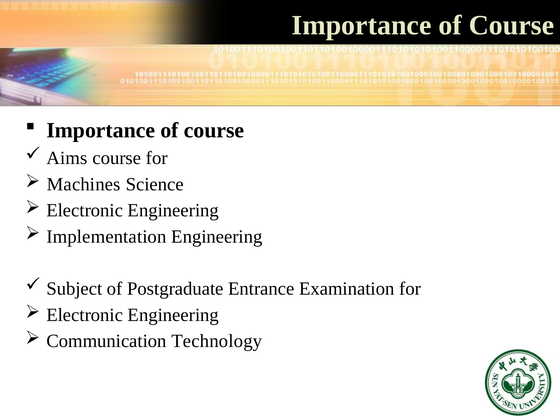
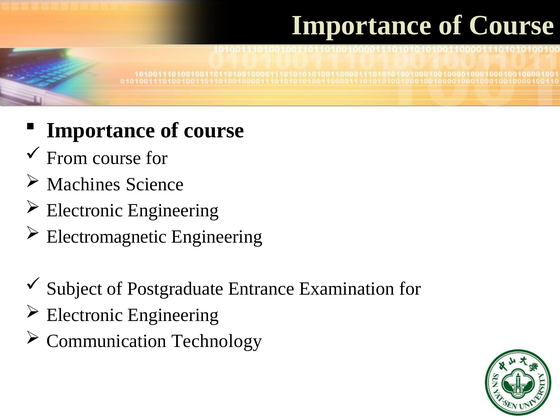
Aims: Aims -> From
Implementation: Implementation -> Electromagnetic
